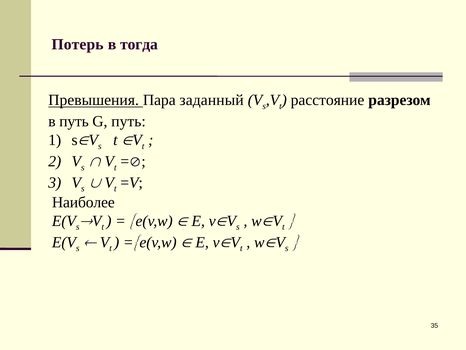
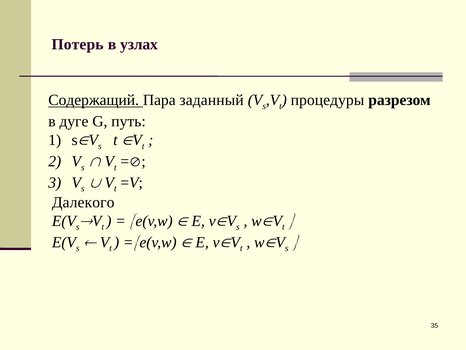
тогда: тогда -> узлах
Превышения: Превышения -> Содержащий
расстояние: расстояние -> процедуры
в путь: путь -> дуге
Наиболее: Наиболее -> Далекого
